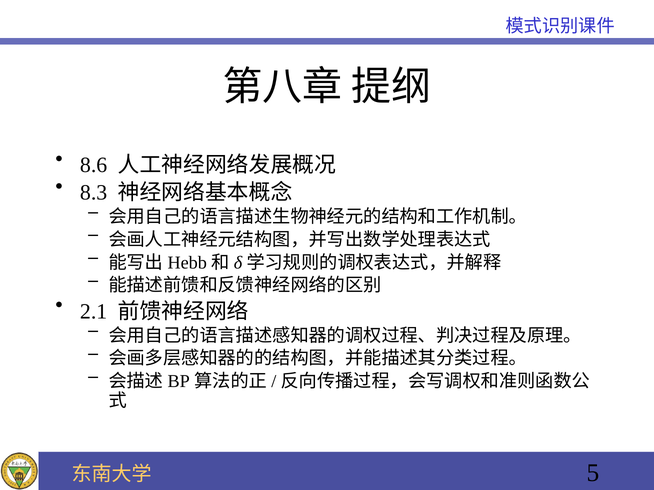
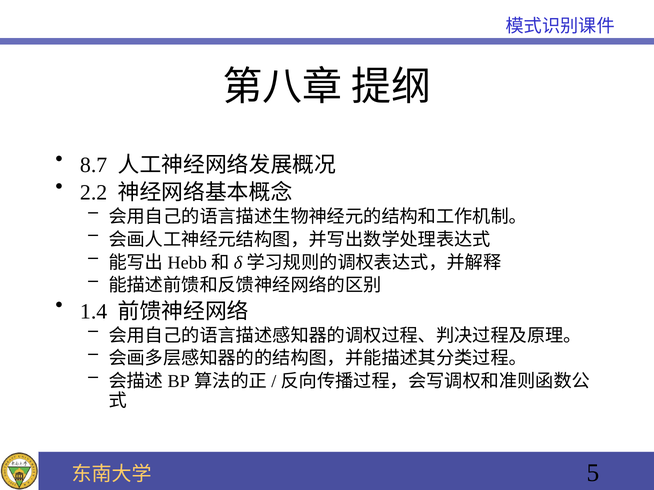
8.6: 8.6 -> 8.7
8.3: 8.3 -> 2.2
2.1: 2.1 -> 1.4
